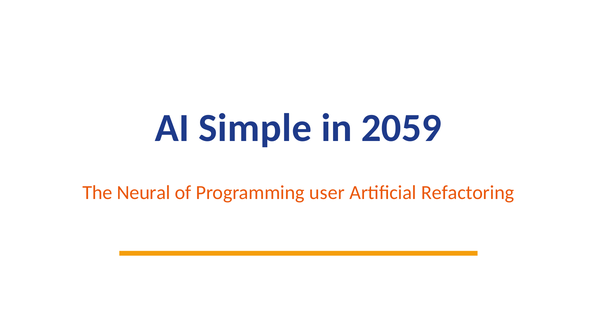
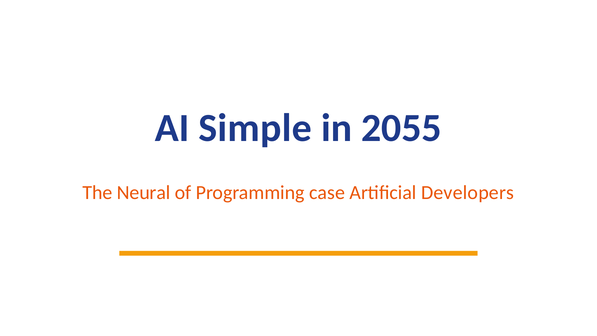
2059: 2059 -> 2055
user: user -> case
Refactoring: Refactoring -> Developers
